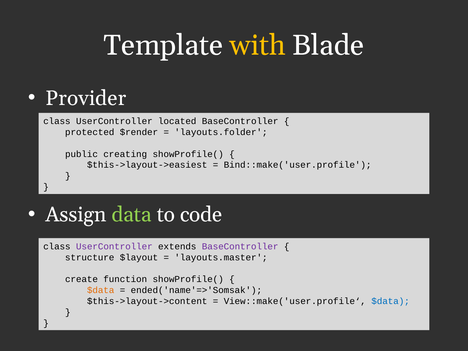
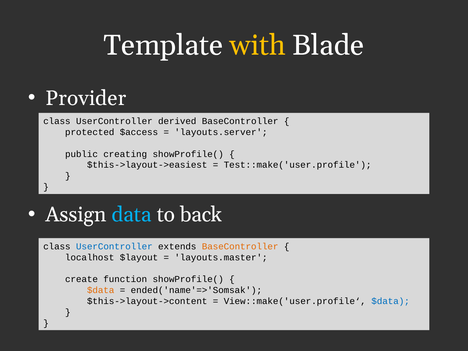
located: located -> derived
$render: $render -> $access
layouts.folder: layouts.folder -> layouts.server
Bind::make('user.profile: Bind::make('user.profile -> Test::make('user.profile
data colour: light green -> light blue
code: code -> back
UserController at (114, 247) colour: purple -> blue
BaseController at (240, 247) colour: purple -> orange
structure: structure -> localhost
